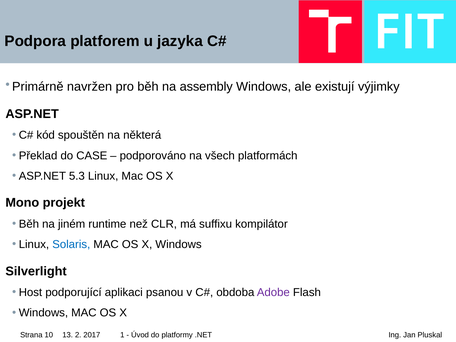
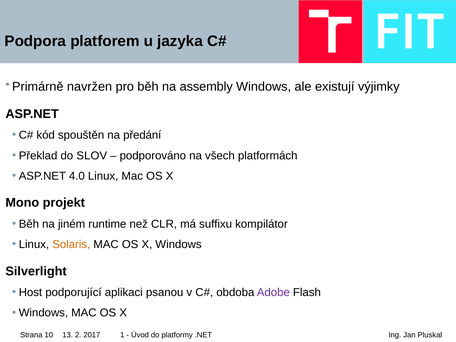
některá: některá -> předání
CASE: CASE -> SLOV
5.3: 5.3 -> 4.0
Solaris colour: blue -> orange
